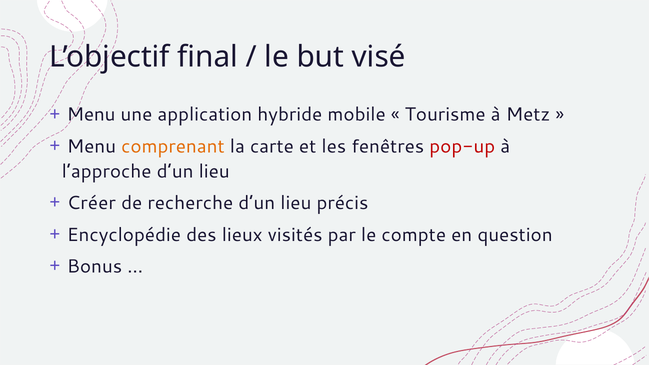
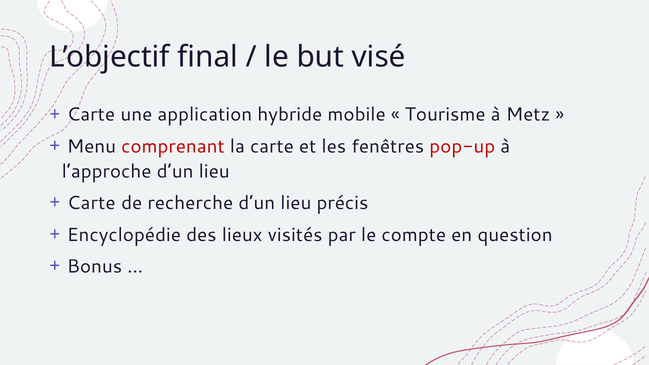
Menu at (91, 115): Menu -> Carte
comprenant colour: orange -> red
Créer at (91, 203): Créer -> Carte
